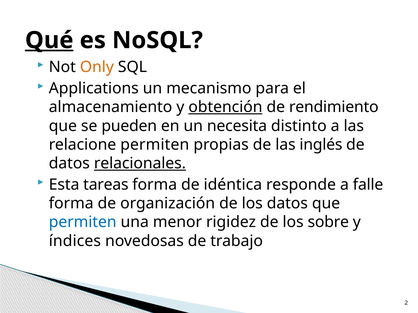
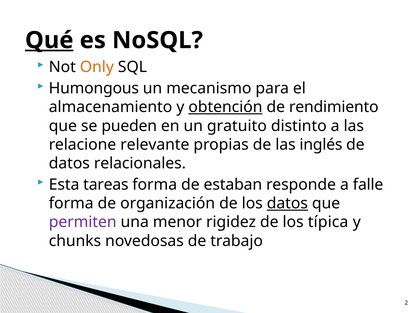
Applications: Applications -> Humongous
necesita: necesita -> gratuito
relacione permiten: permiten -> relevante
relacionales underline: present -> none
idéntica: idéntica -> estaban
datos at (287, 204) underline: none -> present
permiten at (83, 223) colour: blue -> purple
sobre: sobre -> típica
índices: índices -> chunks
